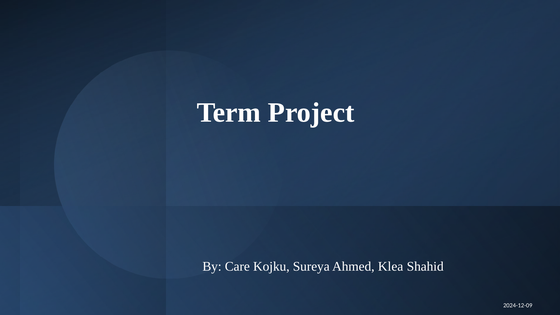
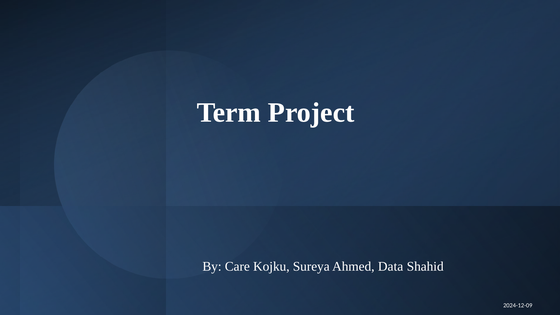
Klea: Klea -> Data
